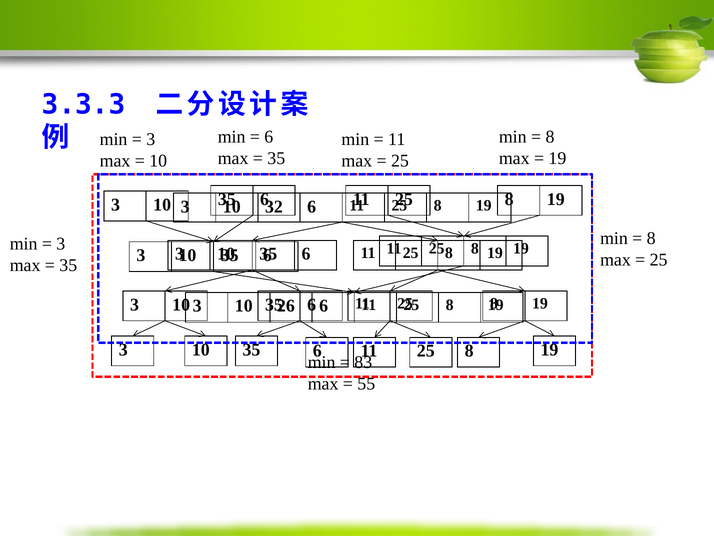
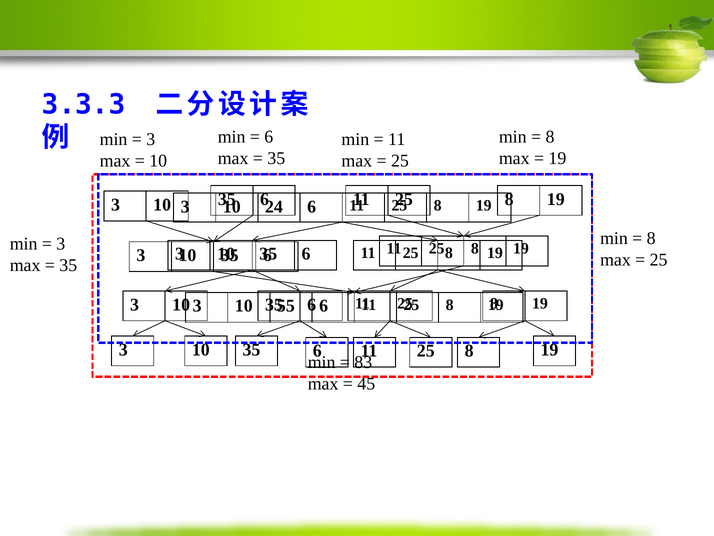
32: 32 -> 24
26: 26 -> 55
55: 55 -> 45
